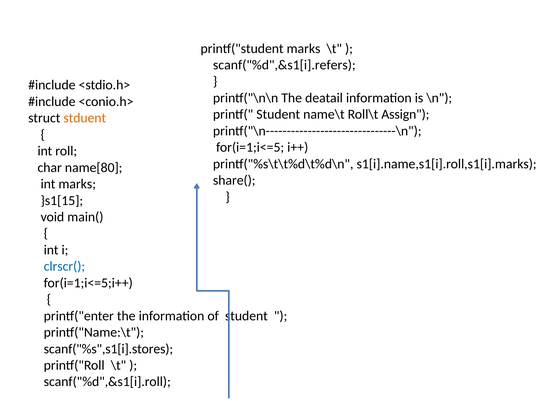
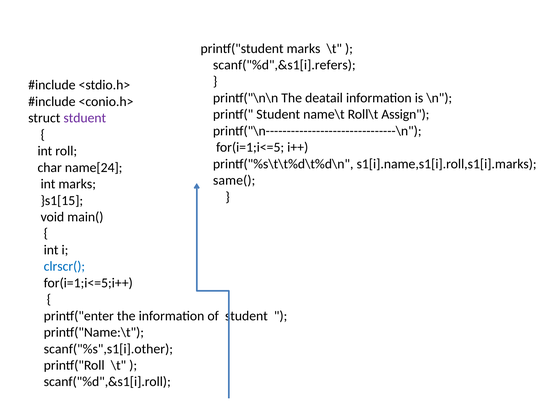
stduent colour: orange -> purple
name[80: name[80 -> name[24
share(: share( -> same(
scanf("%s",s1[i].stores: scanf("%s",s1[i].stores -> scanf("%s",s1[i].other
